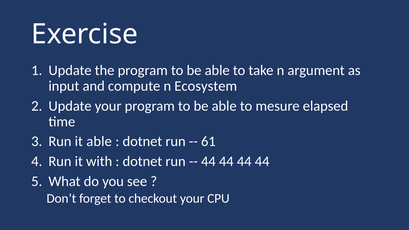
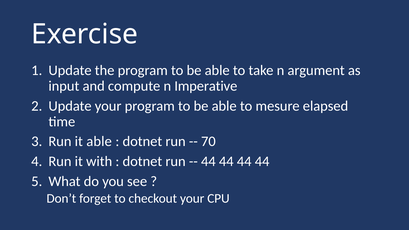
Ecosystem: Ecosystem -> Imperative
61: 61 -> 70
